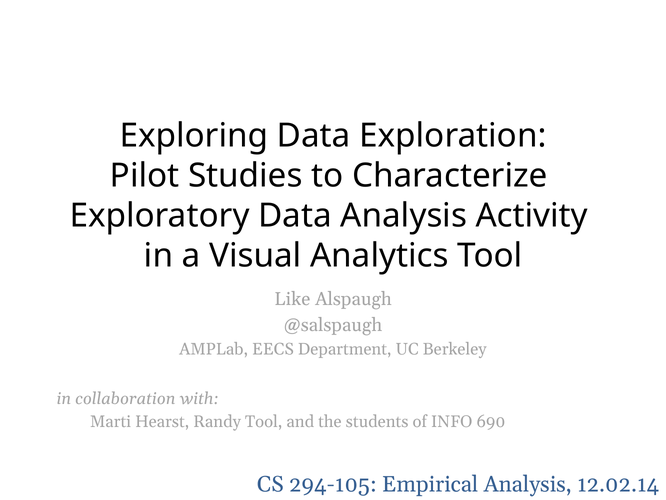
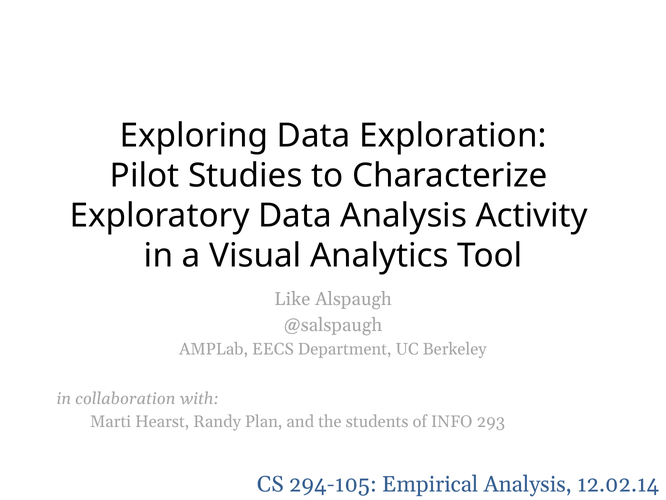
Randy Tool: Tool -> Plan
690: 690 -> 293
